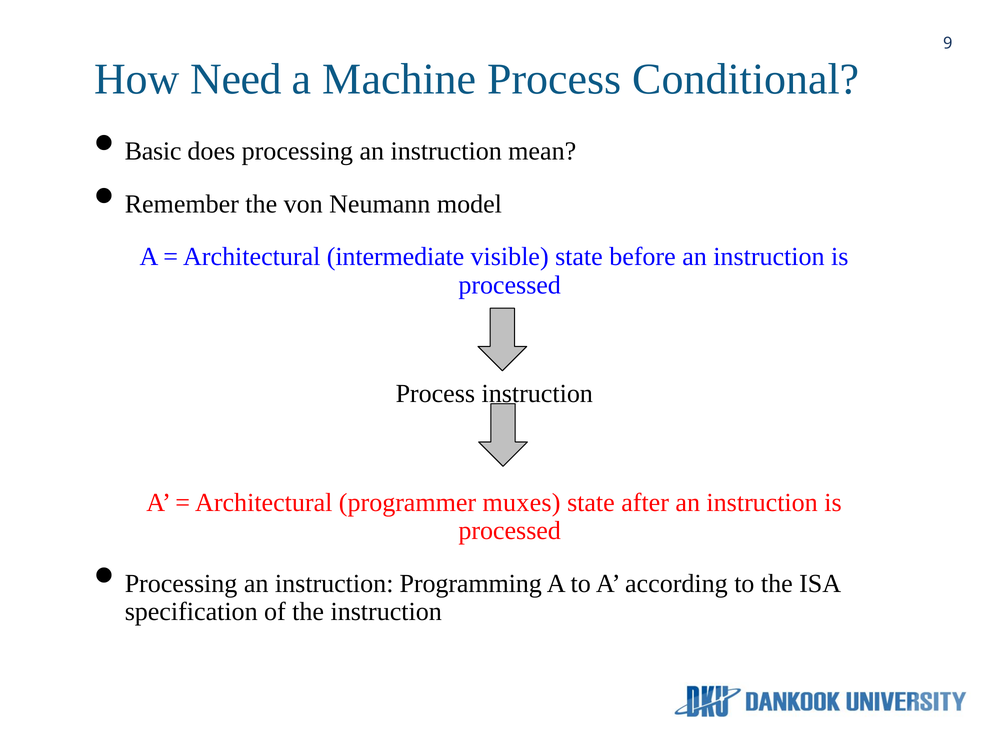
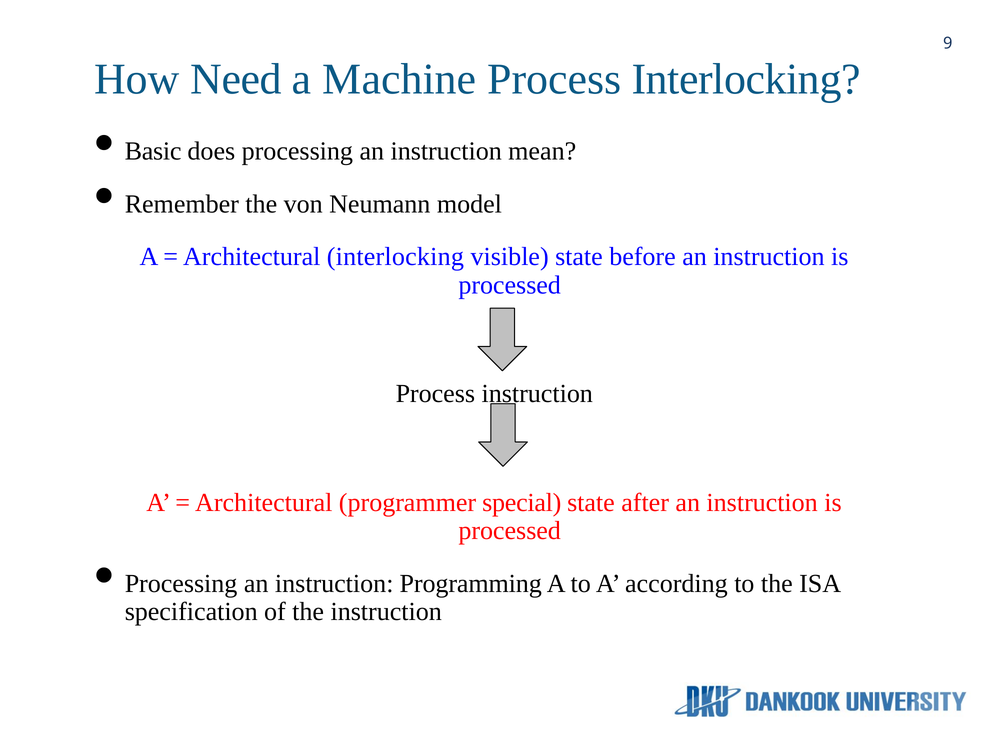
Process Conditional: Conditional -> Interlocking
Architectural intermediate: intermediate -> interlocking
muxes: muxes -> special
